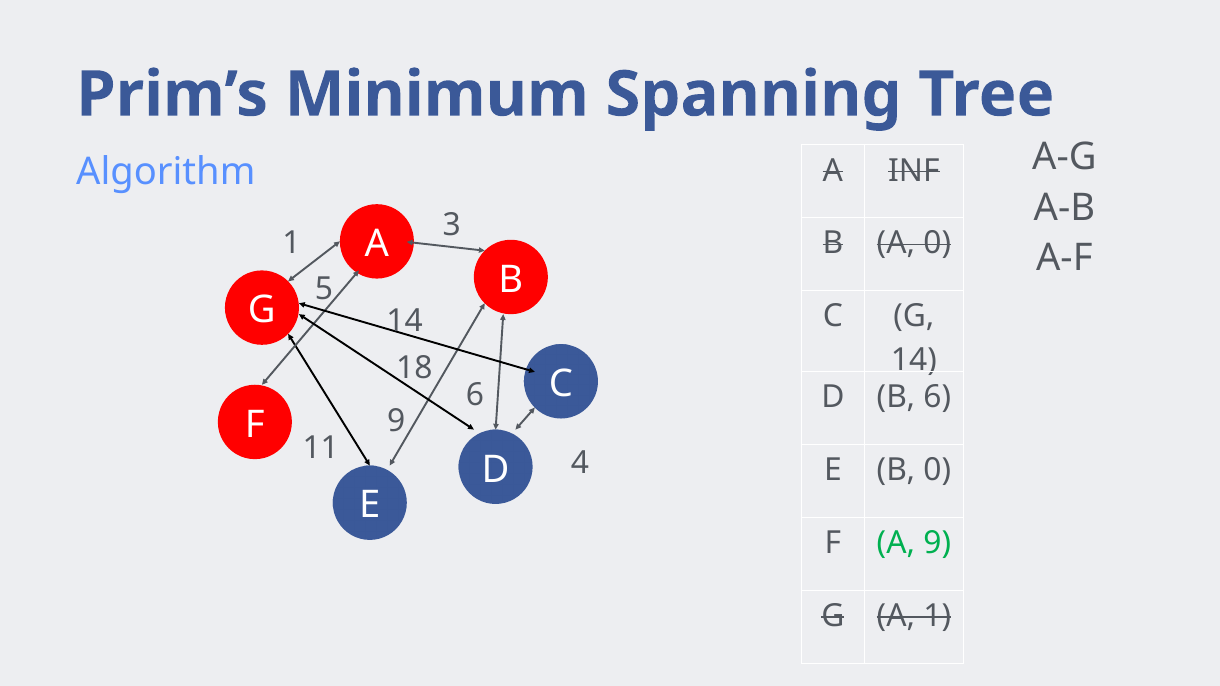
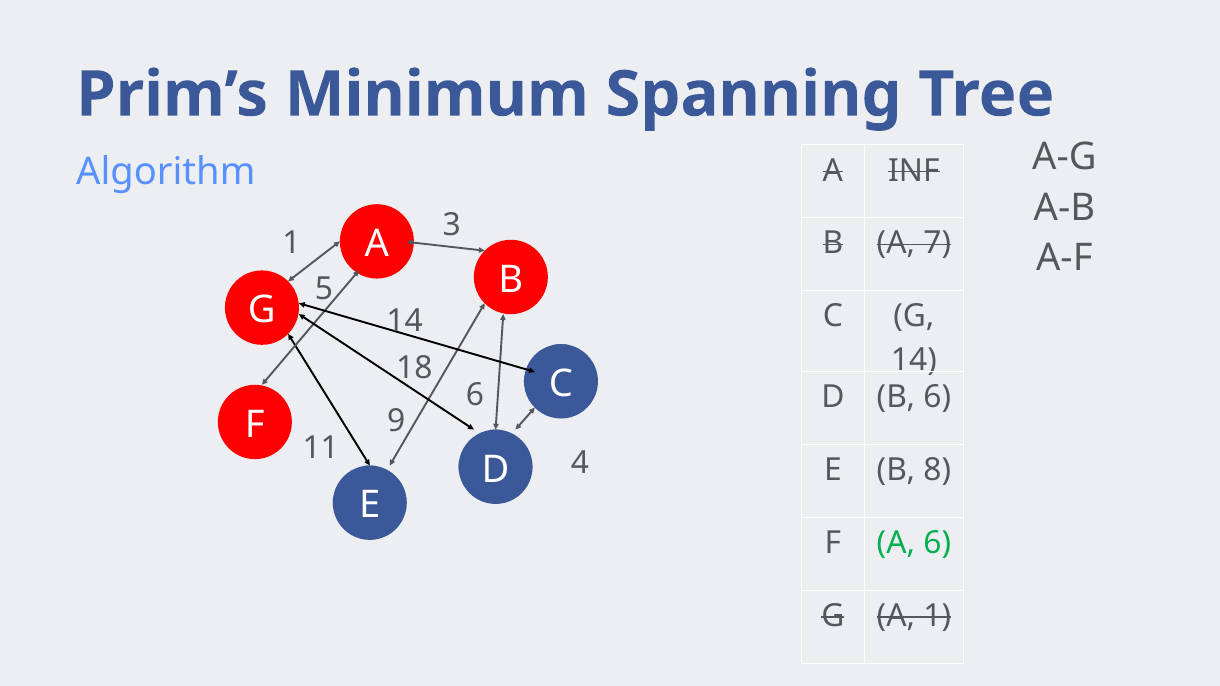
A 0: 0 -> 7
B 0: 0 -> 8
A 9: 9 -> 6
